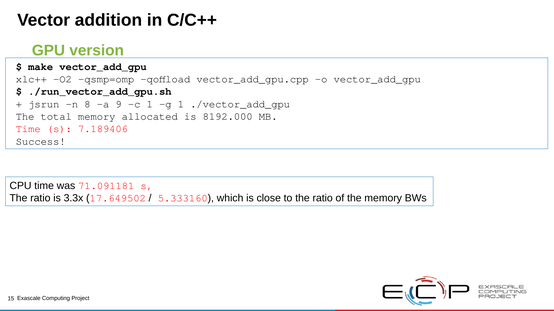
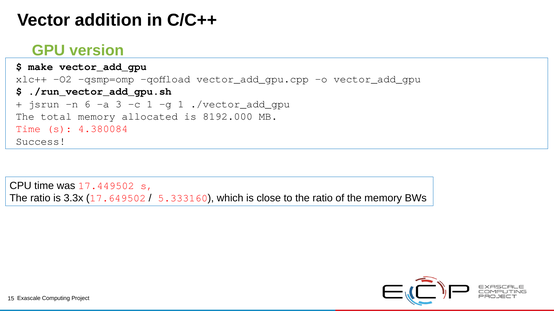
8: 8 -> 6
9: 9 -> 3
7.189406: 7.189406 -> 4.380084
71.091181: 71.091181 -> 17.449502
